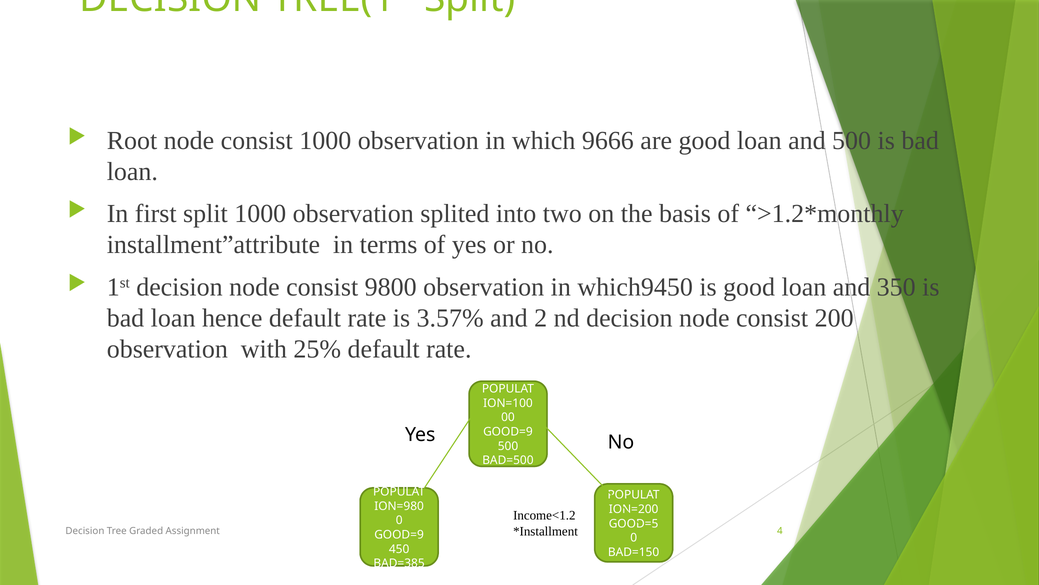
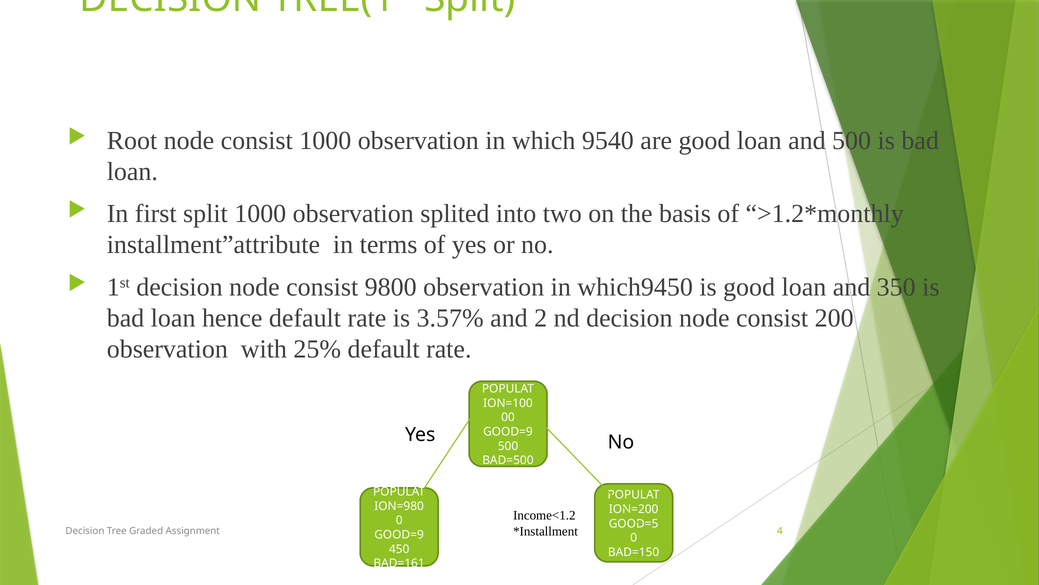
9666: 9666 -> 9540
BAD=385: BAD=385 -> BAD=161
